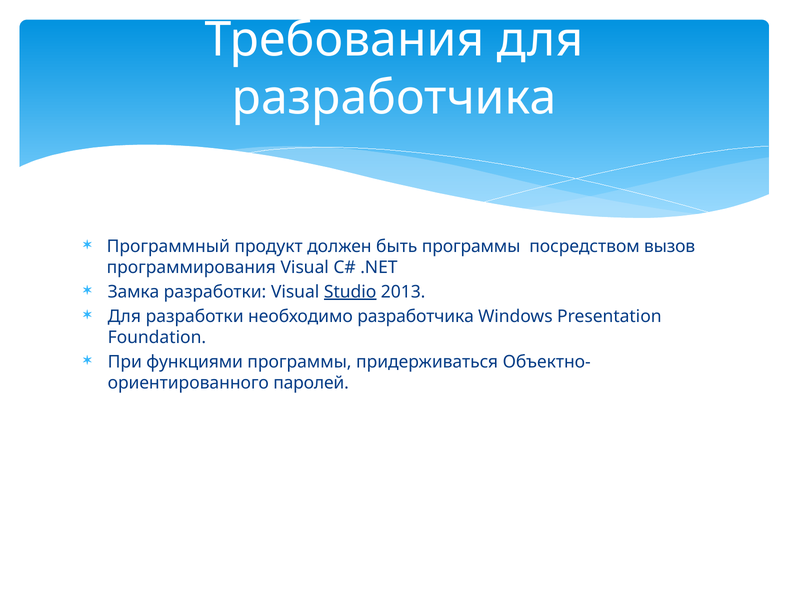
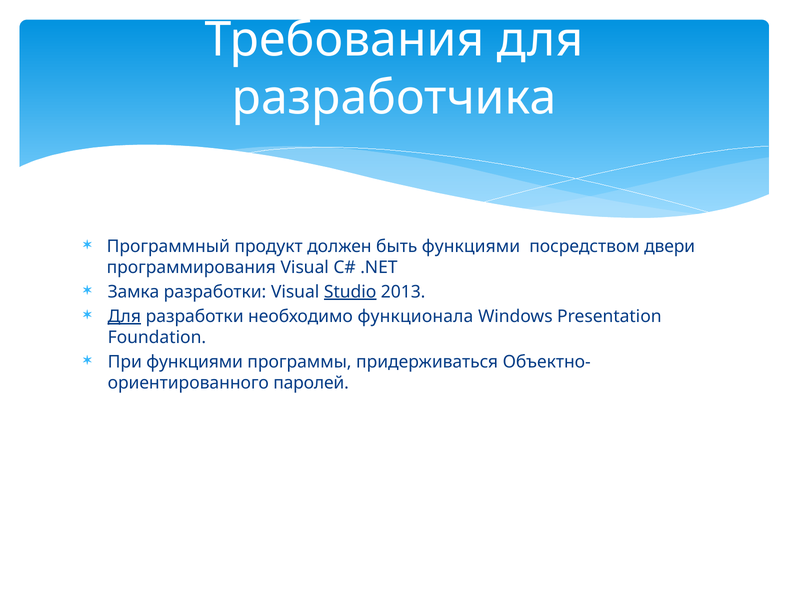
быть программы: программы -> функциями
вызов: вызов -> двери
Для at (124, 316) underline: none -> present
необходимо разработчика: разработчика -> функционала
